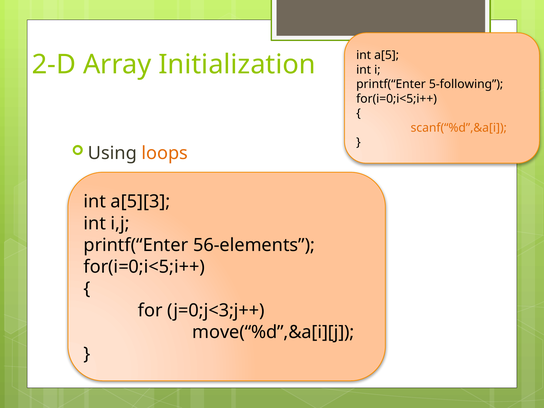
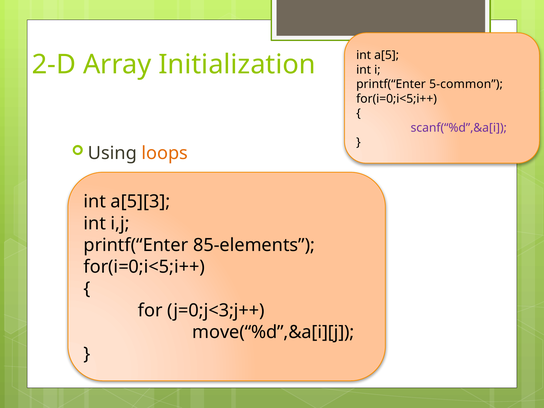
5-following: 5-following -> 5-common
scanf(“%d”,&a[i colour: orange -> purple
56-elements: 56-elements -> 85-elements
